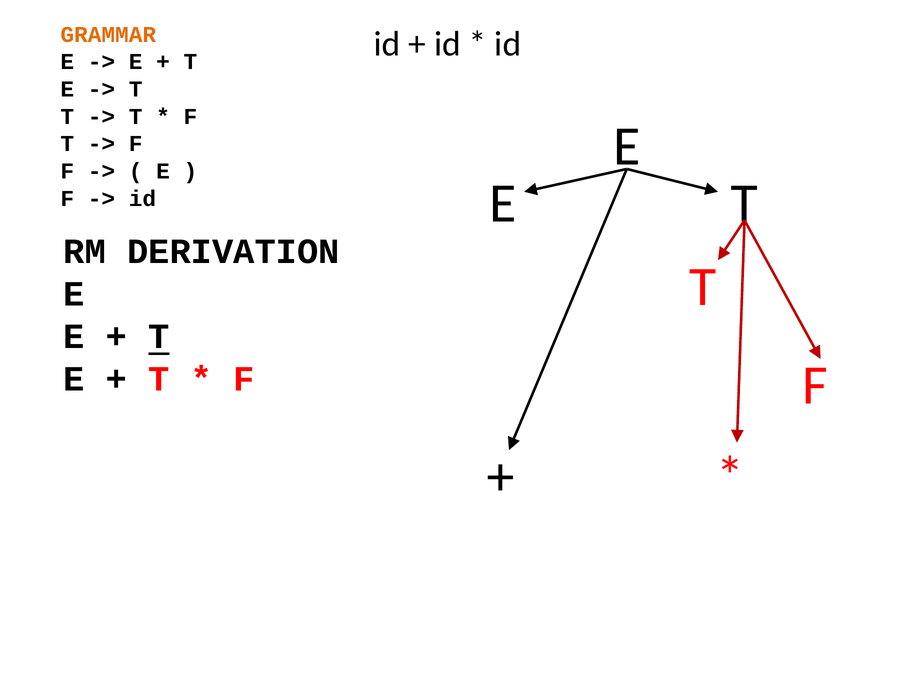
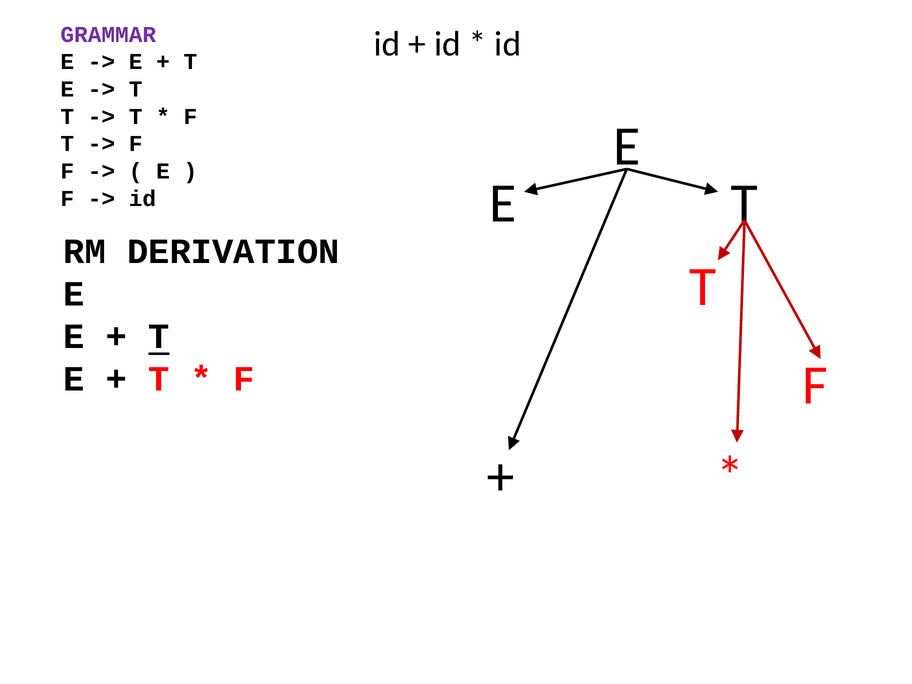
GRAMMAR colour: orange -> purple
